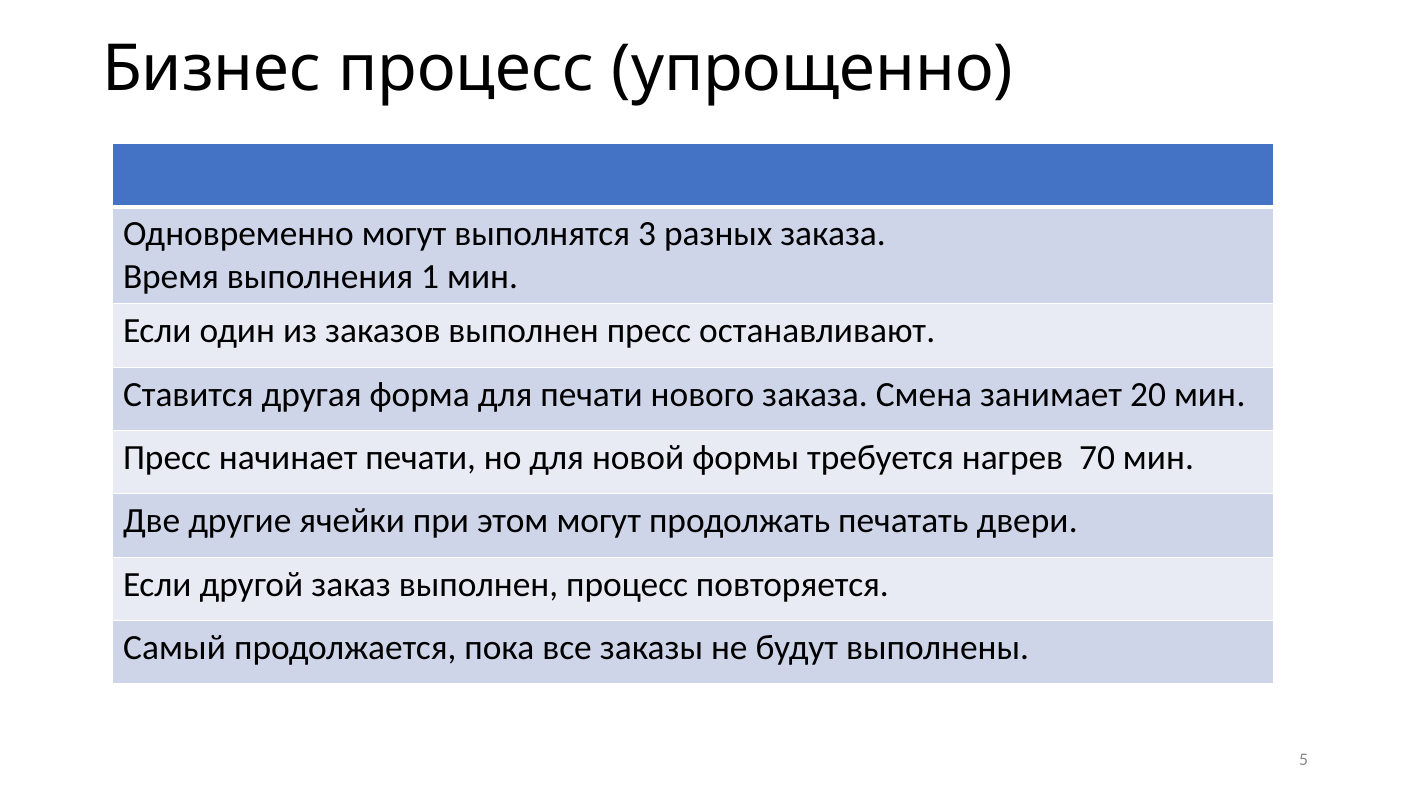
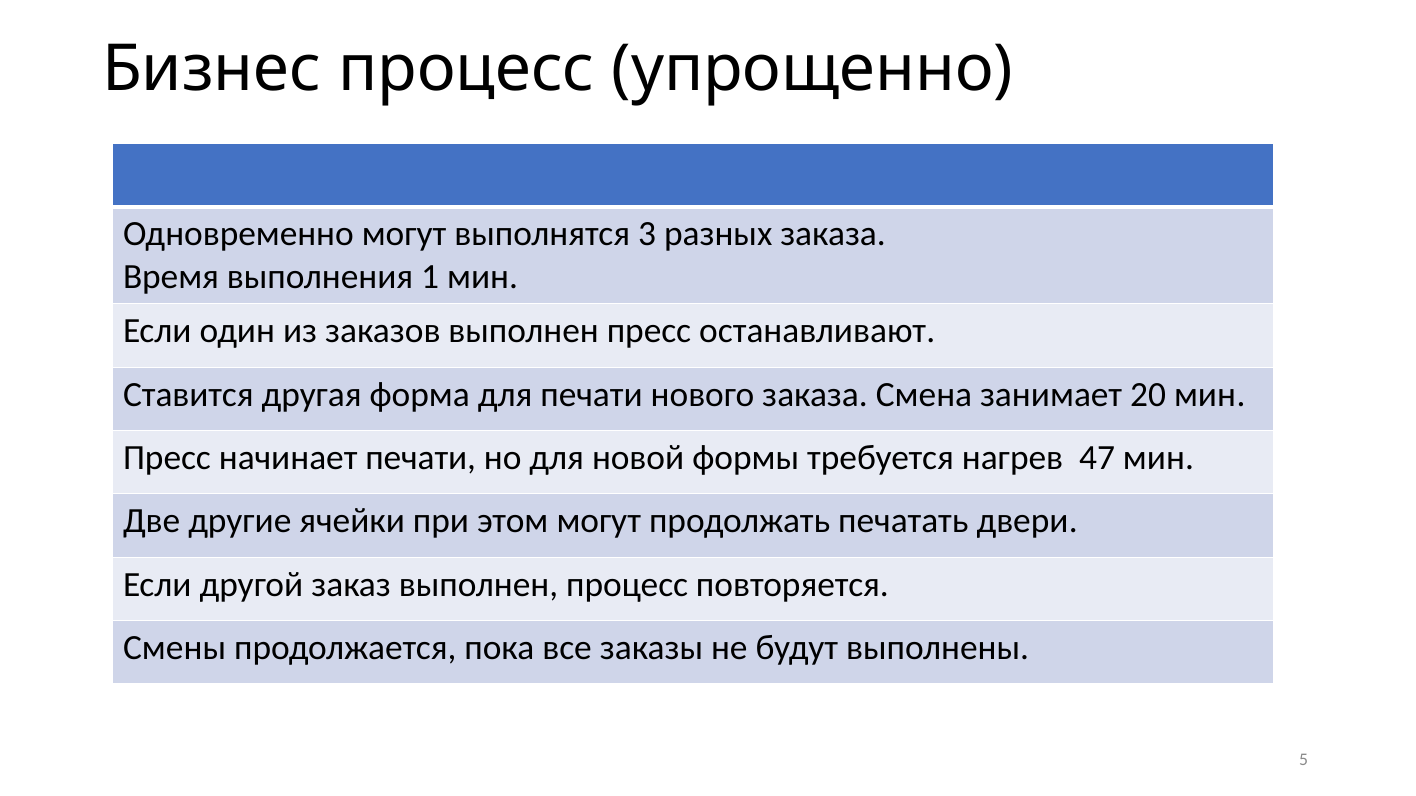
70: 70 -> 47
Самый: Самый -> Смены
